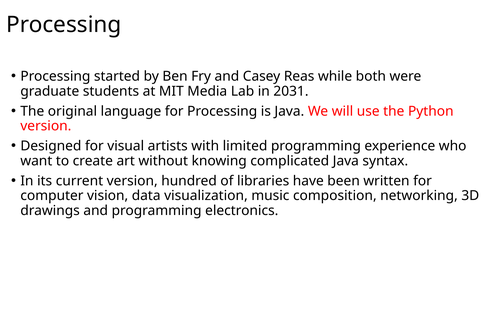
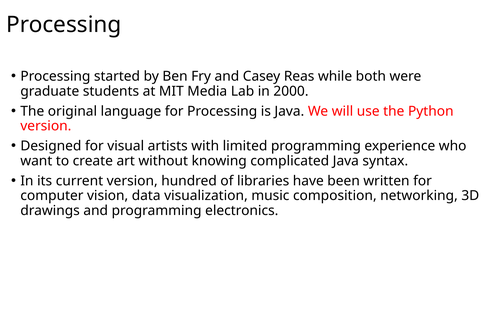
2031: 2031 -> 2000
